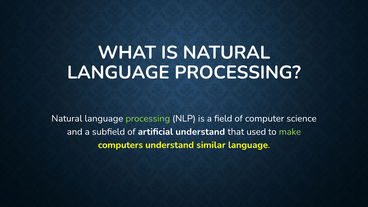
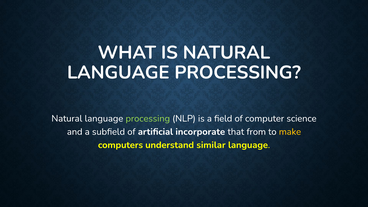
artificial understand: understand -> incorporate
used: used -> from
make colour: light green -> yellow
